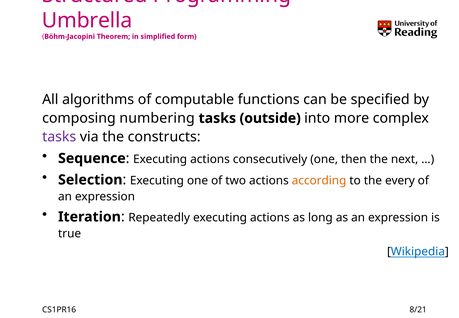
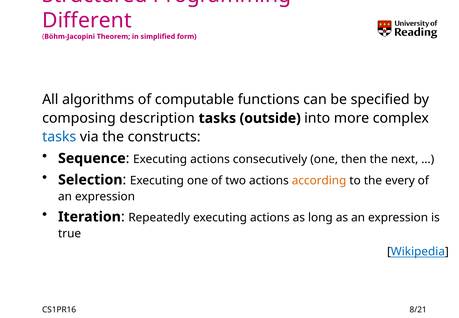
Umbrella: Umbrella -> Different
numbering: numbering -> description
tasks at (59, 137) colour: purple -> blue
